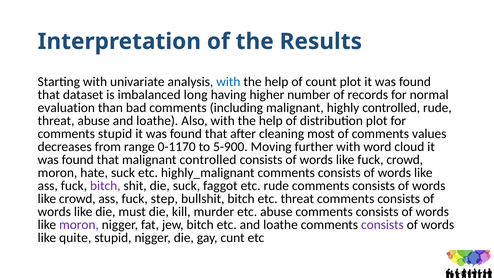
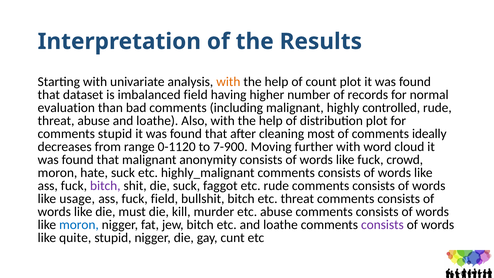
with at (228, 82) colour: blue -> orange
imbalanced long: long -> field
values: values -> ideally
0-1170: 0-1170 -> 0-1120
5-900: 5-900 -> 7-900
malignant controlled: controlled -> anonymity
like crowd: crowd -> usage
fuck step: step -> field
moron at (79, 225) colour: purple -> blue
